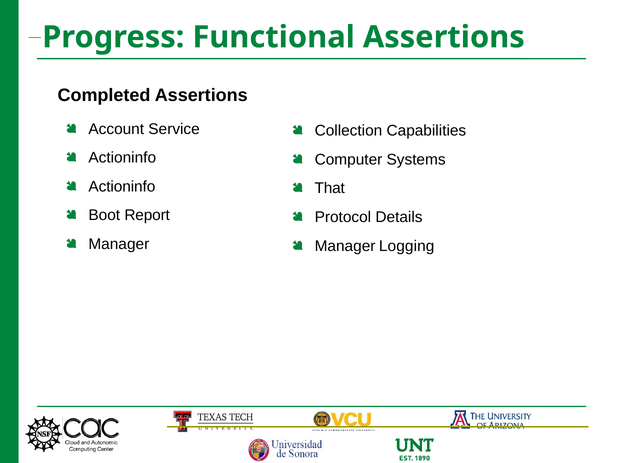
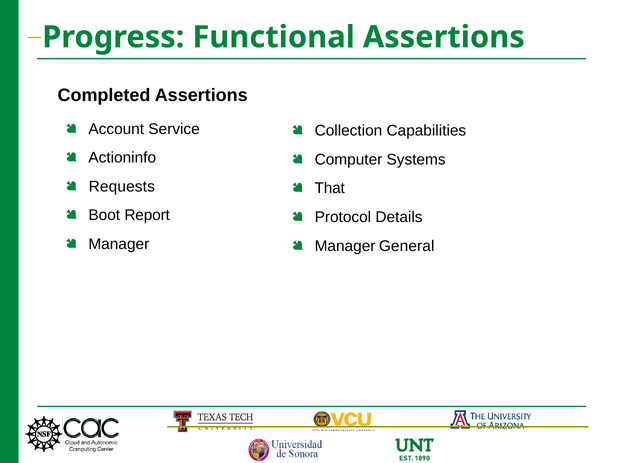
Actioninfo at (122, 186): Actioninfo -> Requests
Logging: Logging -> General
